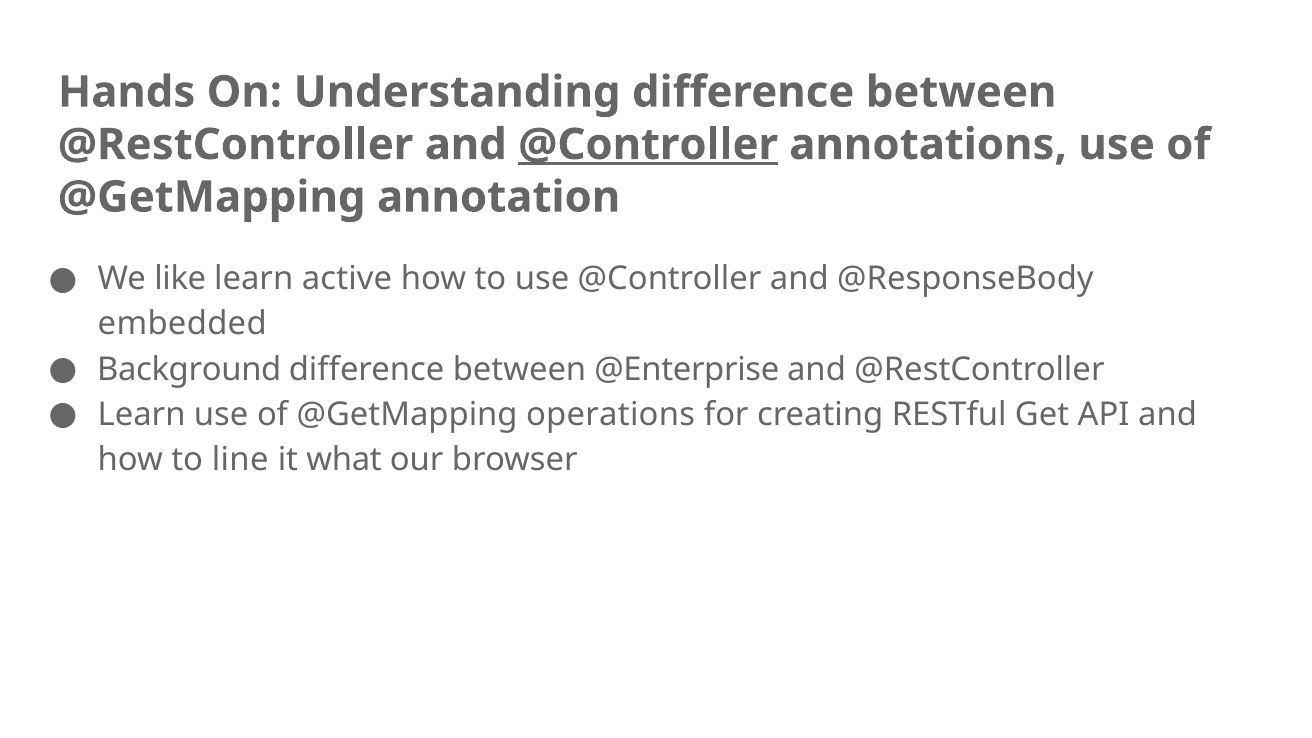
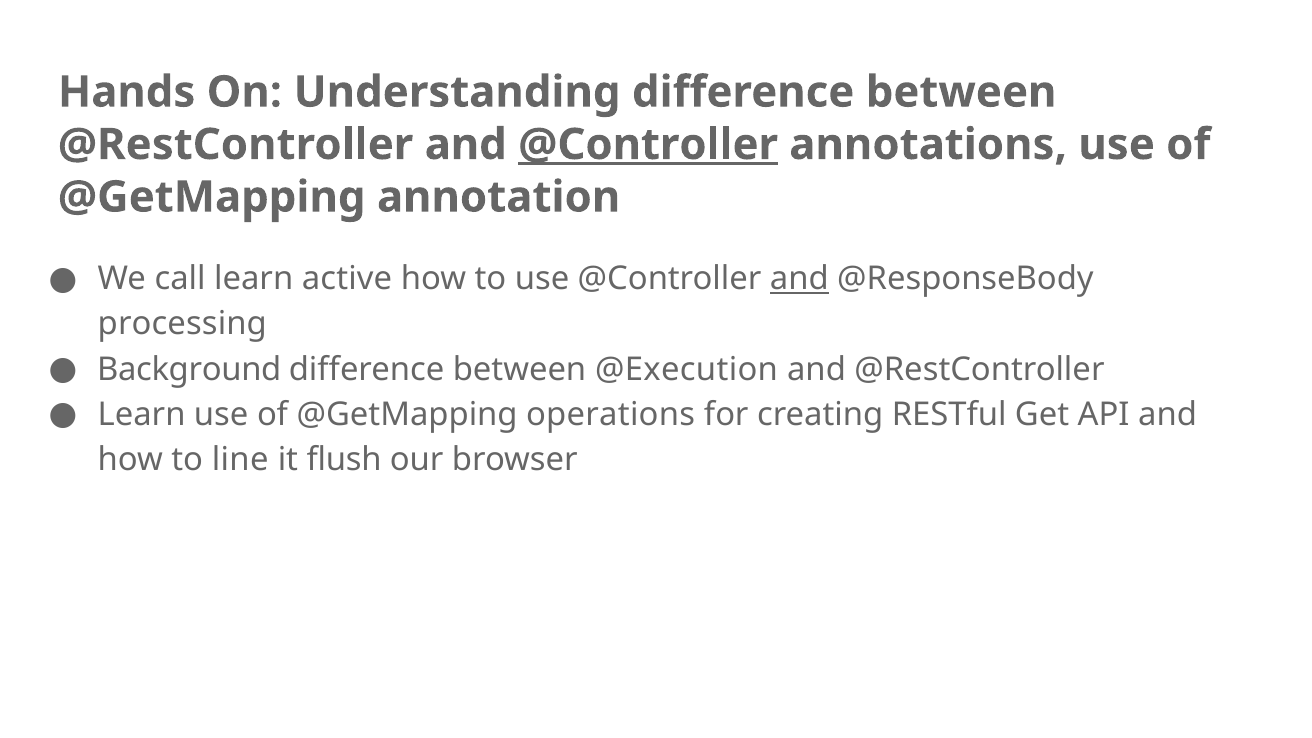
like: like -> call
and at (799, 279) underline: none -> present
embedded: embedded -> processing
@Enterprise: @Enterprise -> @Execution
what: what -> flush
